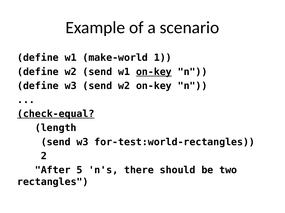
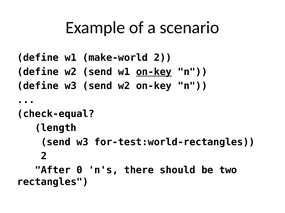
make-world 1: 1 -> 2
check-equal underline: present -> none
5: 5 -> 0
